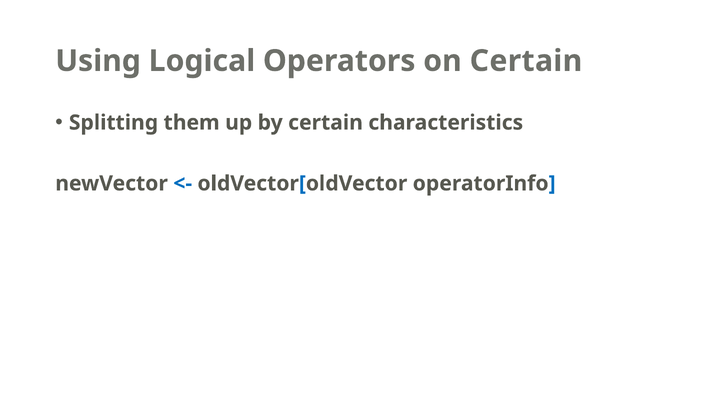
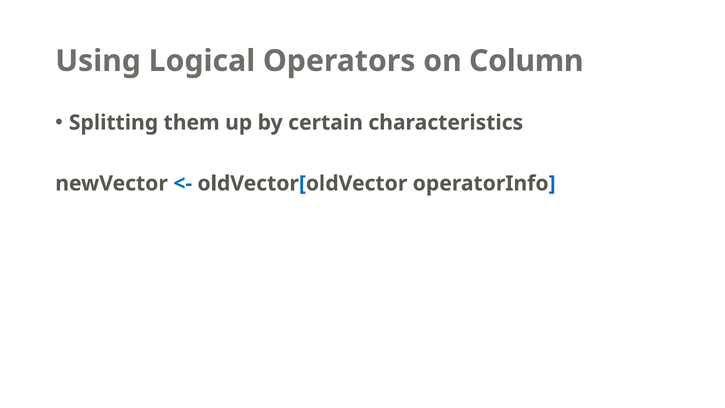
on Certain: Certain -> Column
